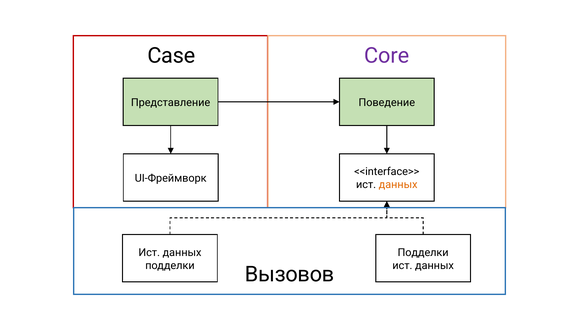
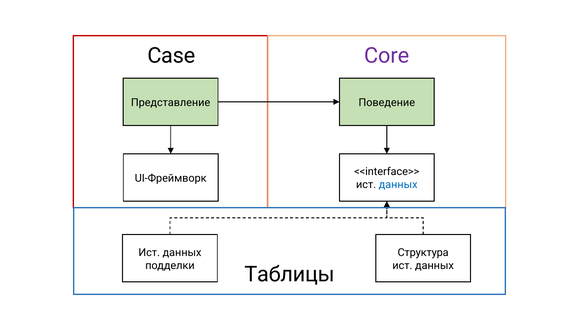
данных at (398, 185) colour: orange -> blue
Подделки at (423, 253): Подделки -> Структура
Вызовов: Вызовов -> Таблицы
